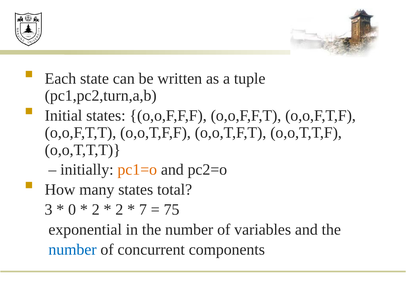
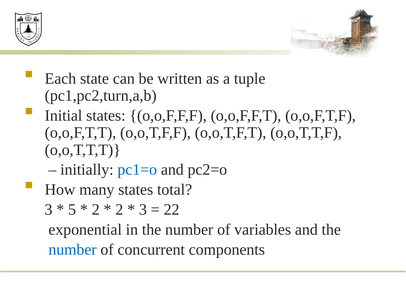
pc1=o colour: orange -> blue
0: 0 -> 5
7 at (143, 209): 7 -> 3
75: 75 -> 22
